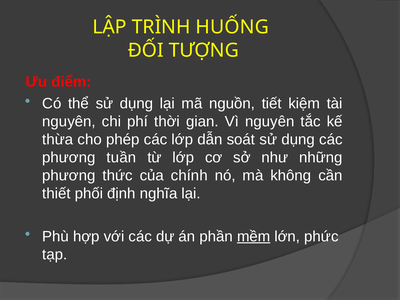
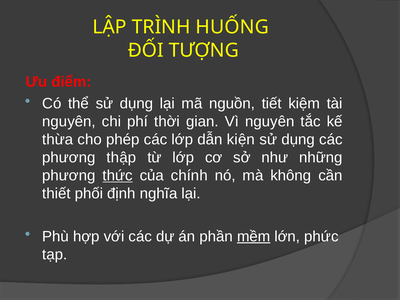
soát: soát -> kiện
tuần: tuần -> thập
thức underline: none -> present
